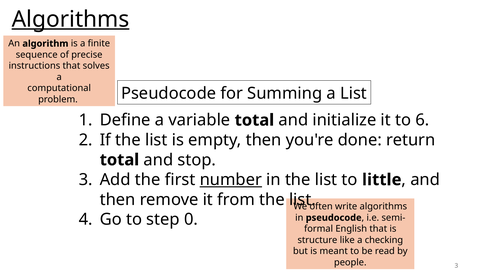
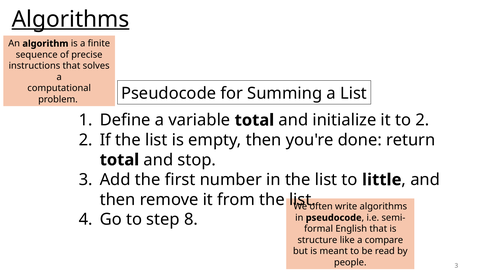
to 6: 6 -> 2
number underline: present -> none
0: 0 -> 8
checking: checking -> compare
